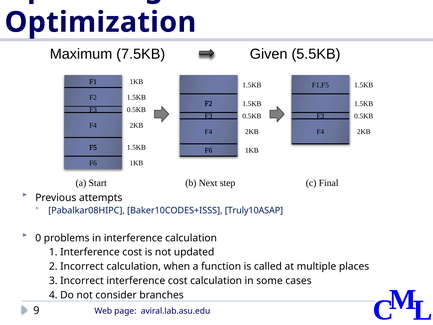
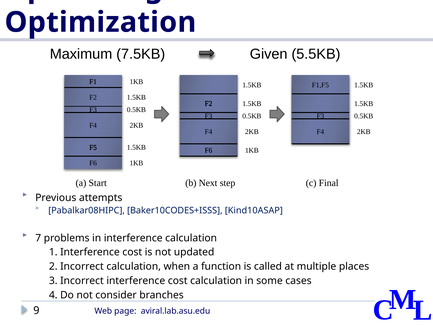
Truly10ASAP: Truly10ASAP -> Kind10ASAP
0: 0 -> 7
